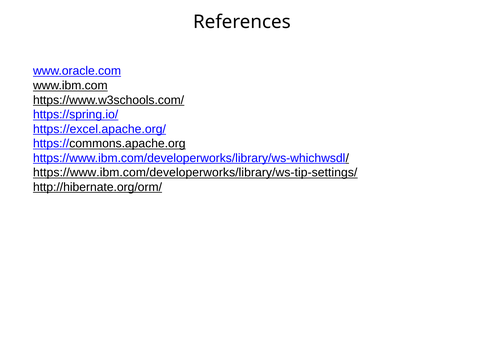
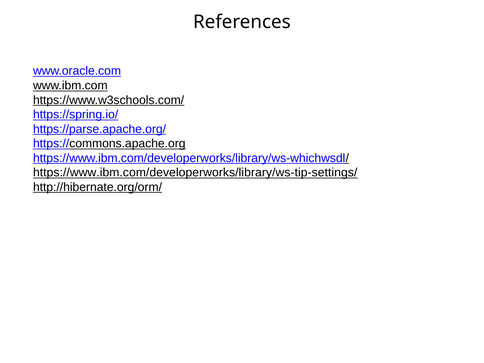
https://excel.apache.org/: https://excel.apache.org/ -> https://parse.apache.org/
